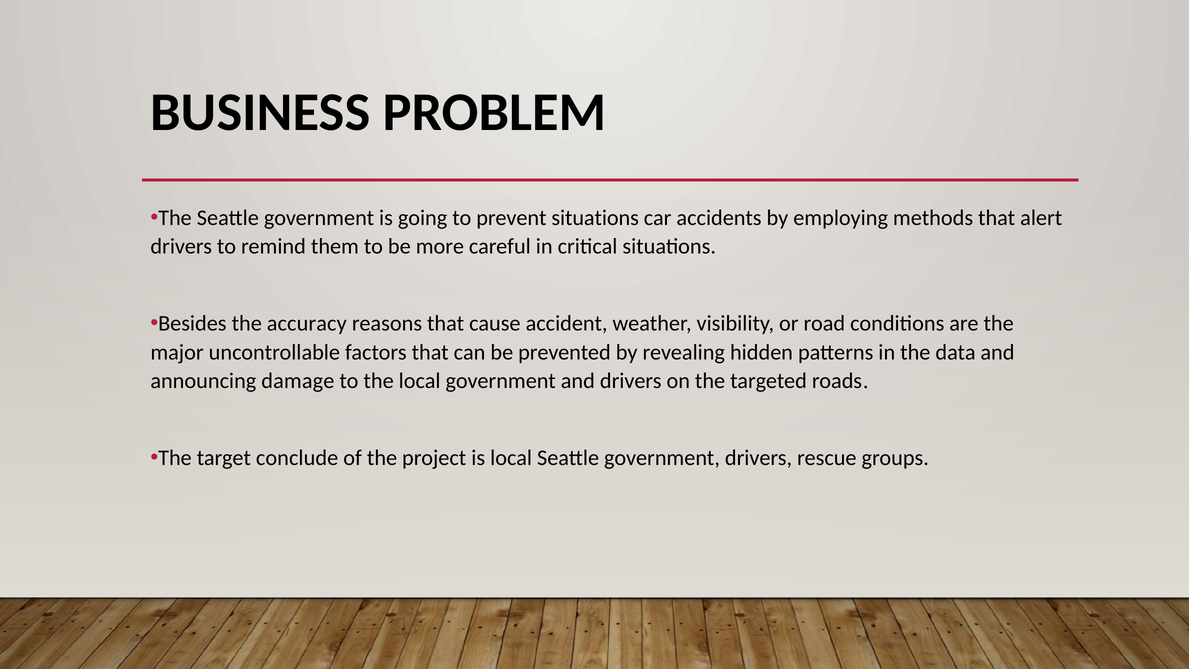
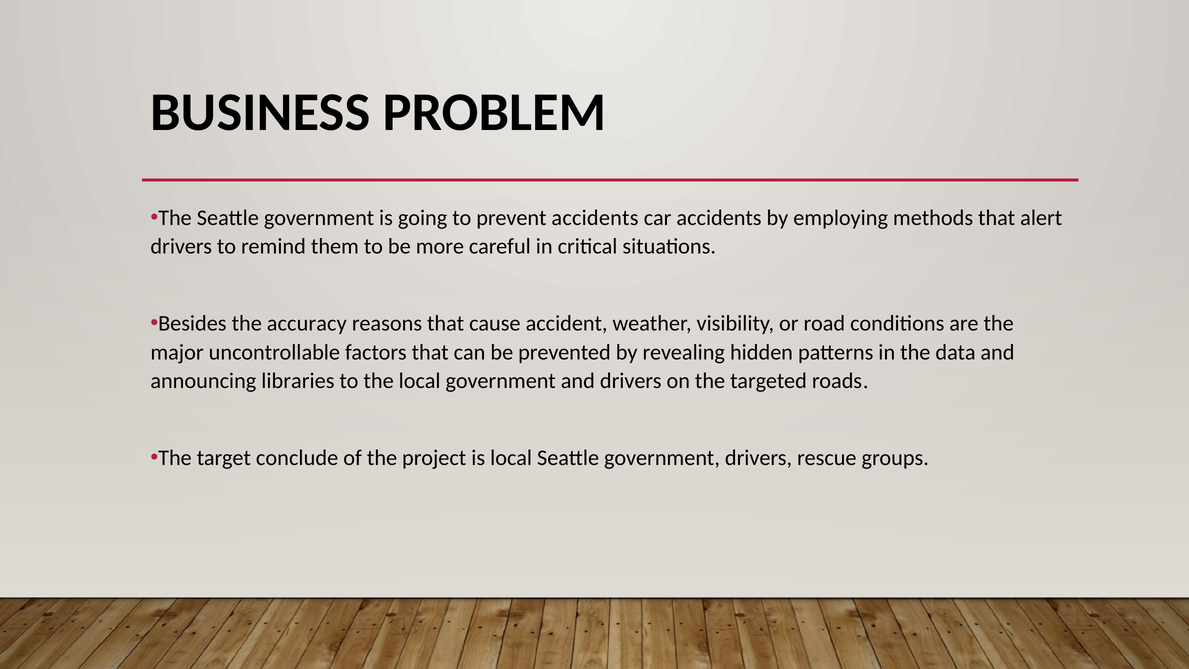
prevent situations: situations -> accidents
damage: damage -> libraries
